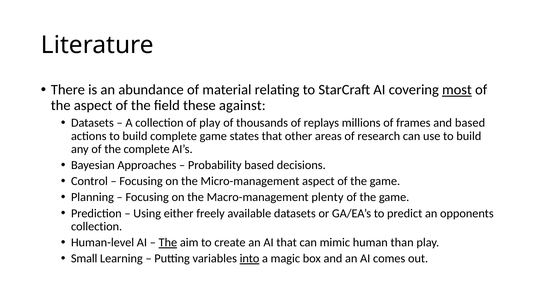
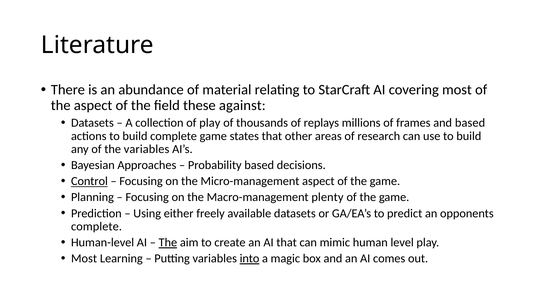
most at (457, 90) underline: present -> none
the complete: complete -> variables
Control underline: none -> present
collection at (97, 227): collection -> complete
than: than -> level
Small at (84, 259): Small -> Most
